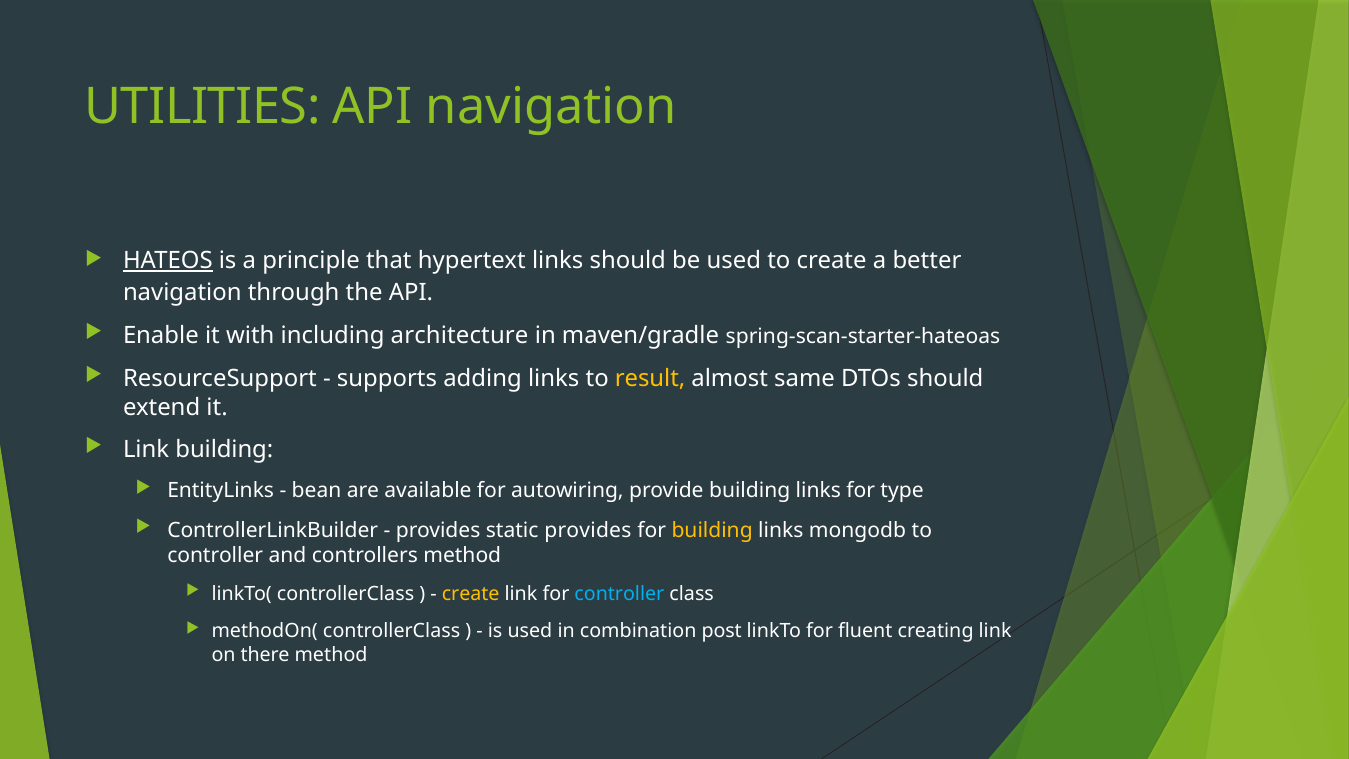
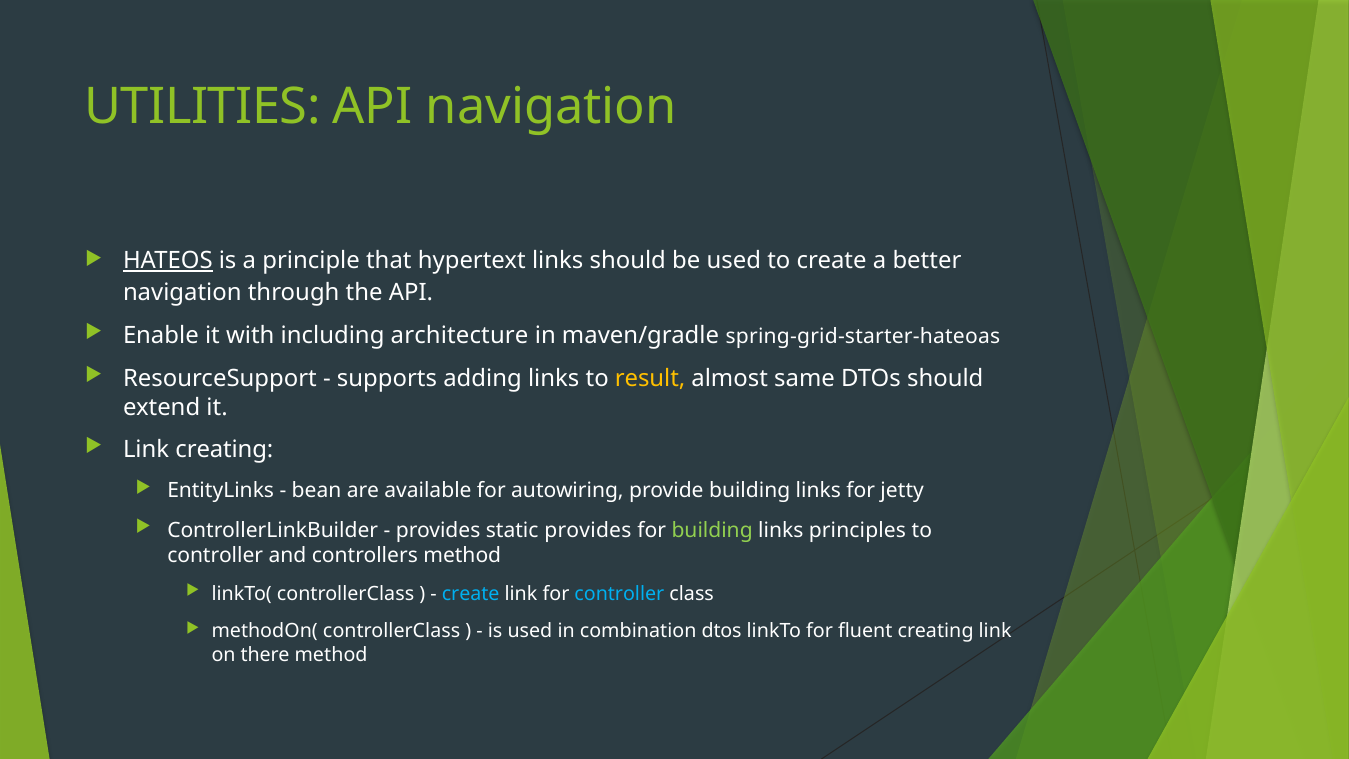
spring-scan-starter-hateoas: spring-scan-starter-hateoas -> spring-grid-starter-hateoas
Link building: building -> creating
type: type -> jetty
building at (712, 530) colour: yellow -> light green
mongodb: mongodb -> principles
create at (471, 594) colour: yellow -> light blue
combination post: post -> dtos
